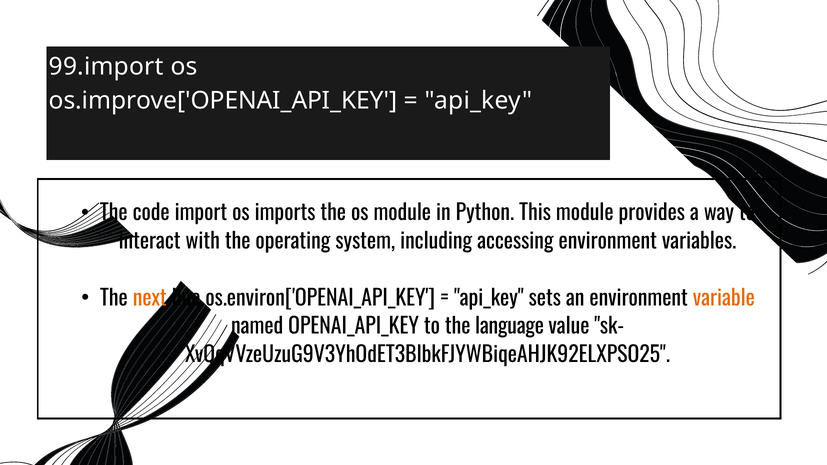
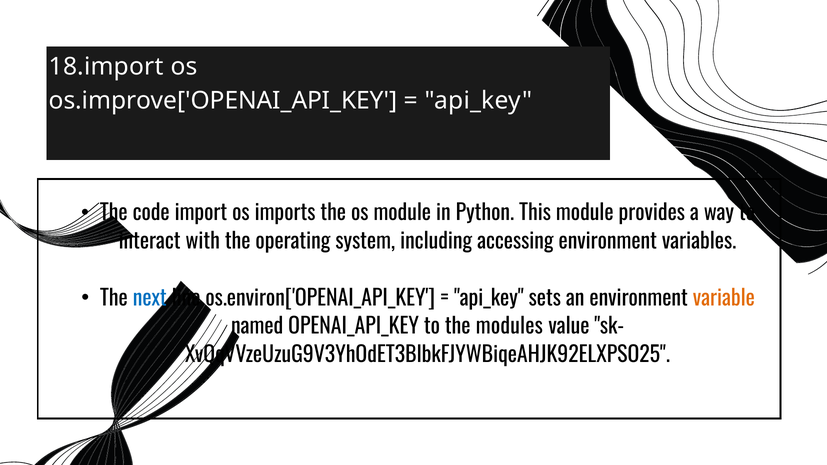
99.import: 99.import -> 18.import
next colour: orange -> blue
language: language -> modules
